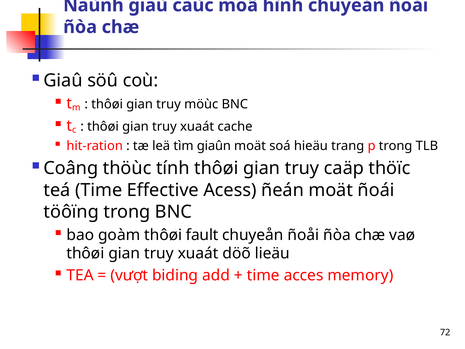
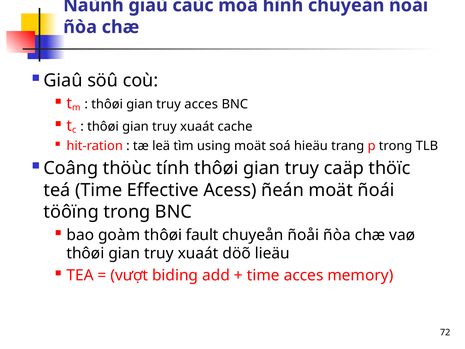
truy möùc: möùc -> acces
giaûn: giaûn -> using
